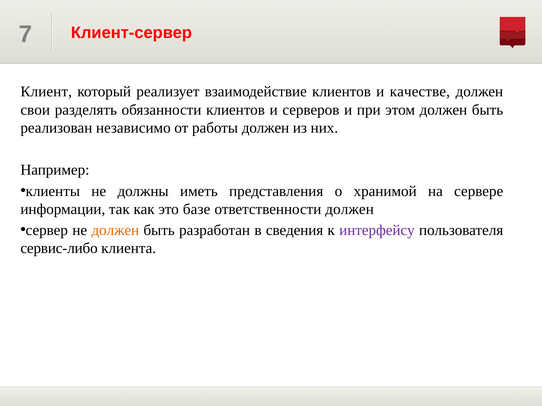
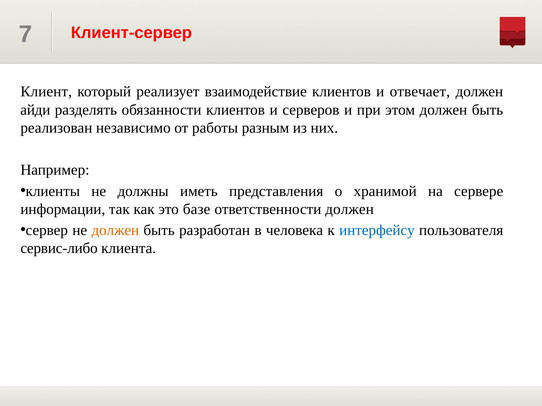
качестве: качестве -> отвечает
свои: свои -> айди
работы должен: должен -> разным
сведения: сведения -> человека
интерфейсу colour: purple -> blue
